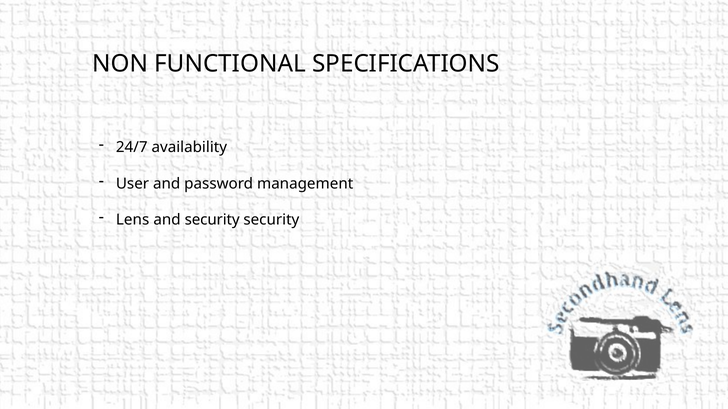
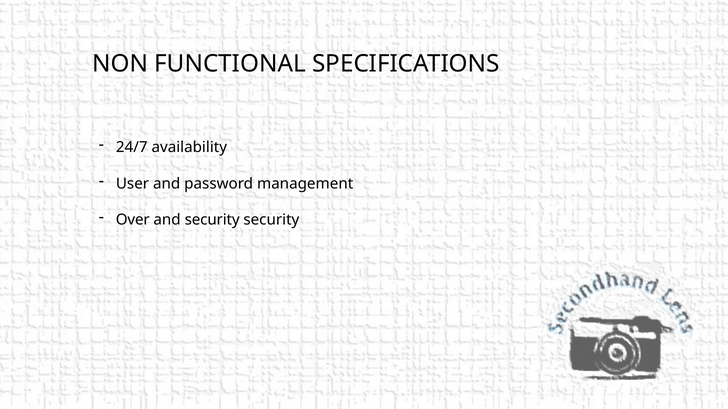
Lens: Lens -> Over
